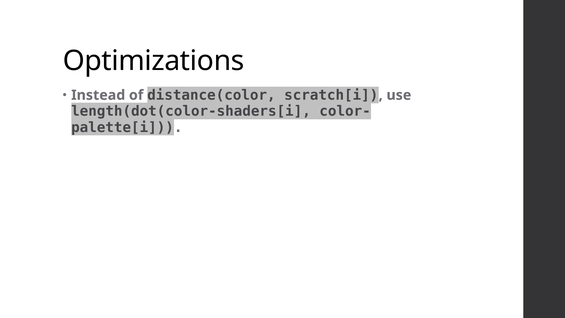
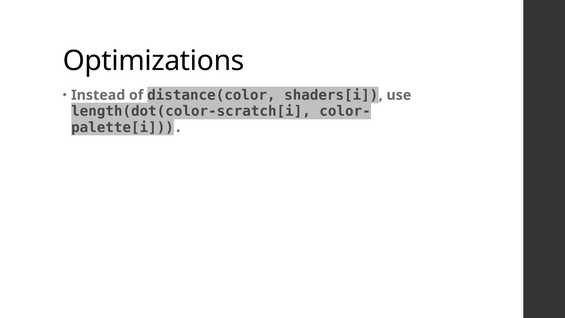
scratch[i: scratch[i -> shaders[i
length(dot(color-shaders[i: length(dot(color-shaders[i -> length(dot(color-scratch[i
